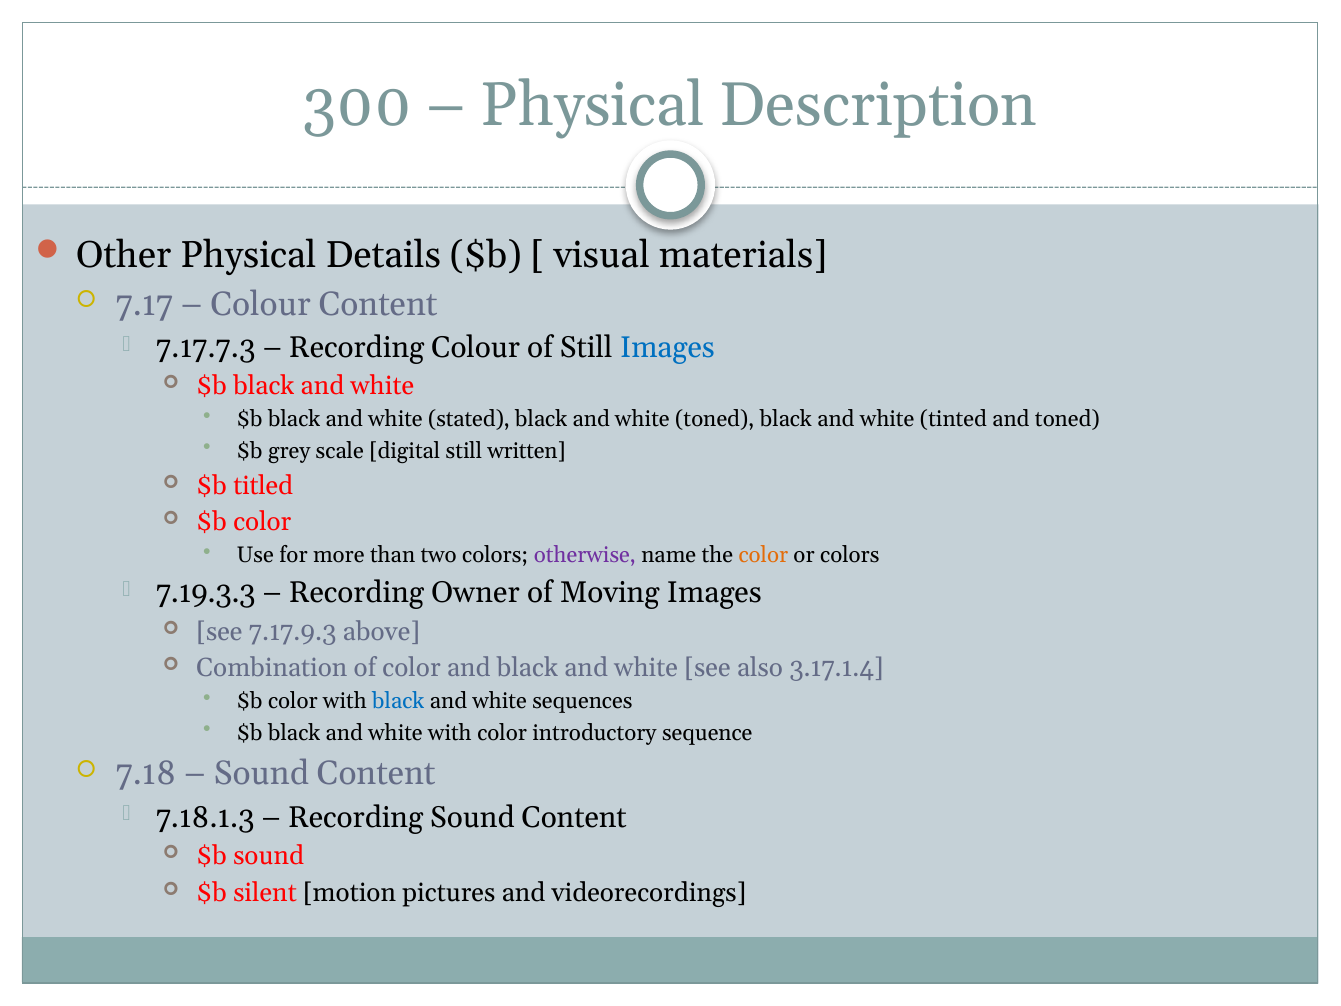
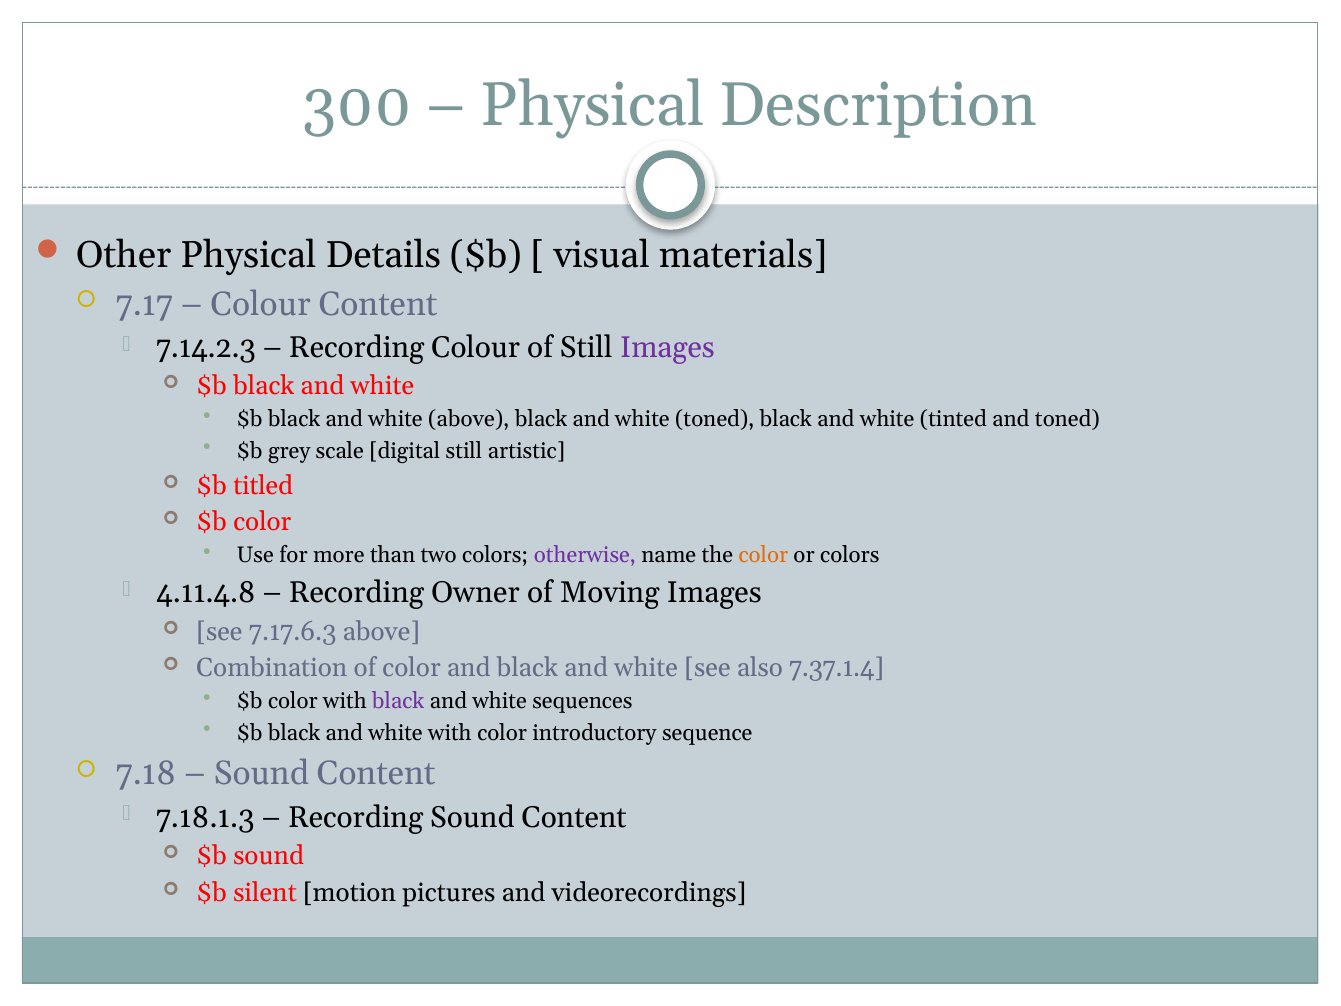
7.17.7.3: 7.17.7.3 -> 7.14.2.3
Images at (667, 348) colour: blue -> purple
white stated: stated -> above
written: written -> artistic
7.19.3.3: 7.19.3.3 -> 4.11.4.8
7.17.9.3: 7.17.9.3 -> 7.17.6.3
3.17.1.4: 3.17.1.4 -> 7.37.1.4
black at (398, 701) colour: blue -> purple
